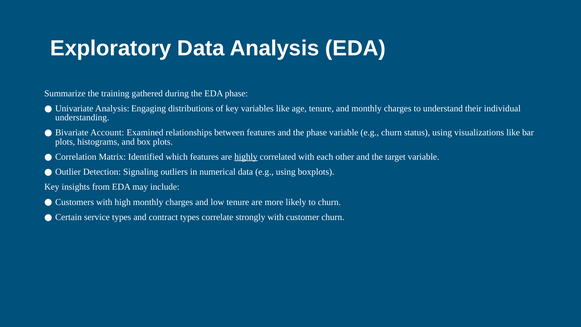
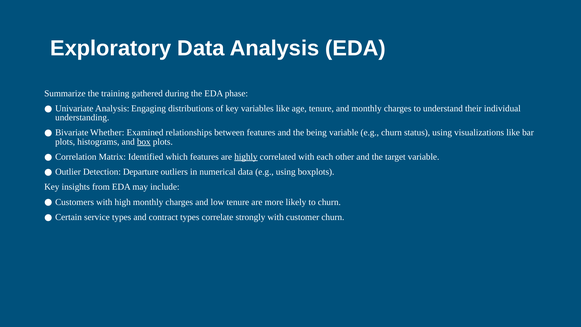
Account: Account -> Whether
the phase: phase -> being
box underline: none -> present
Signaling: Signaling -> Departure
